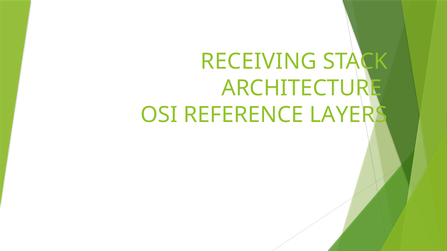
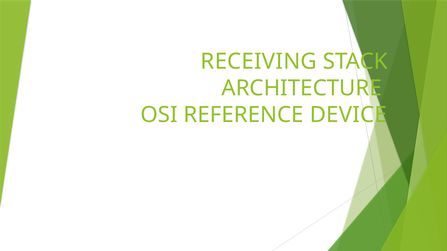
LAYERS: LAYERS -> DEVICE
